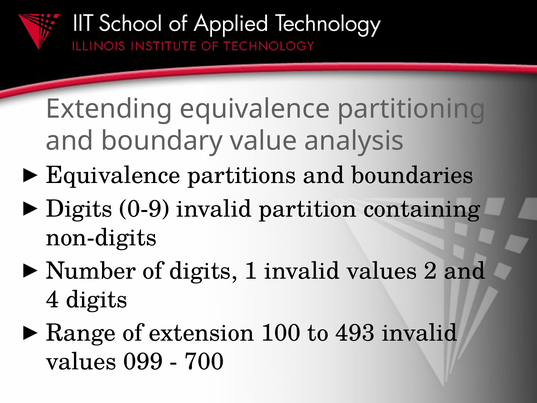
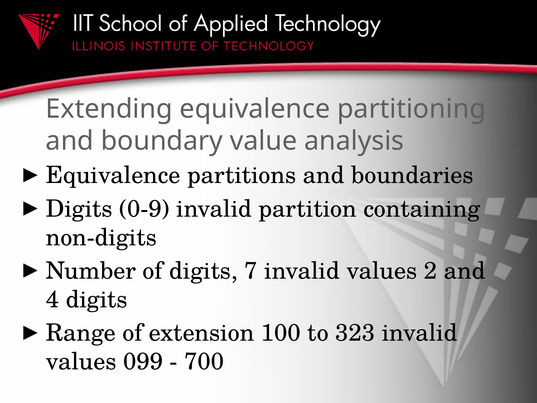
1: 1 -> 7
493: 493 -> 323
